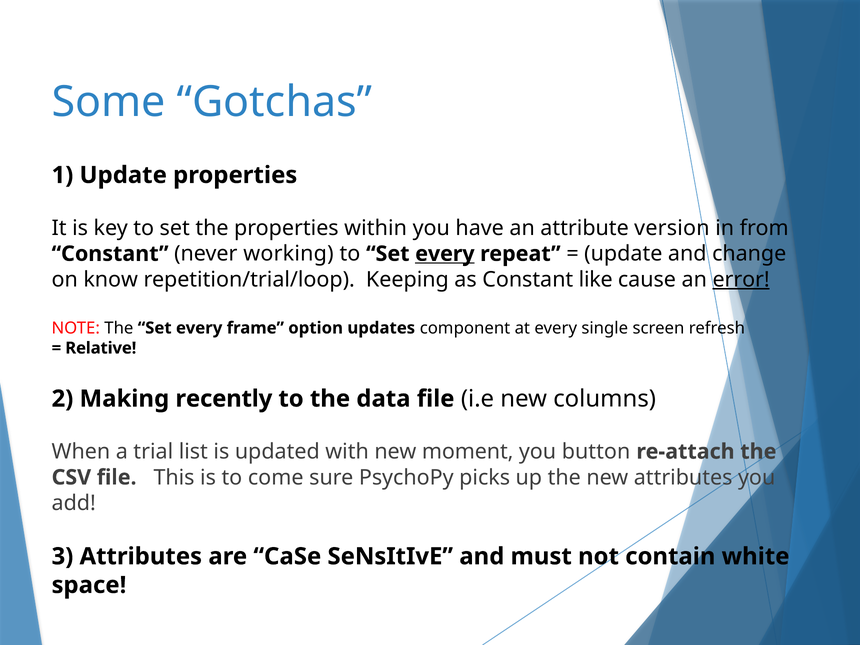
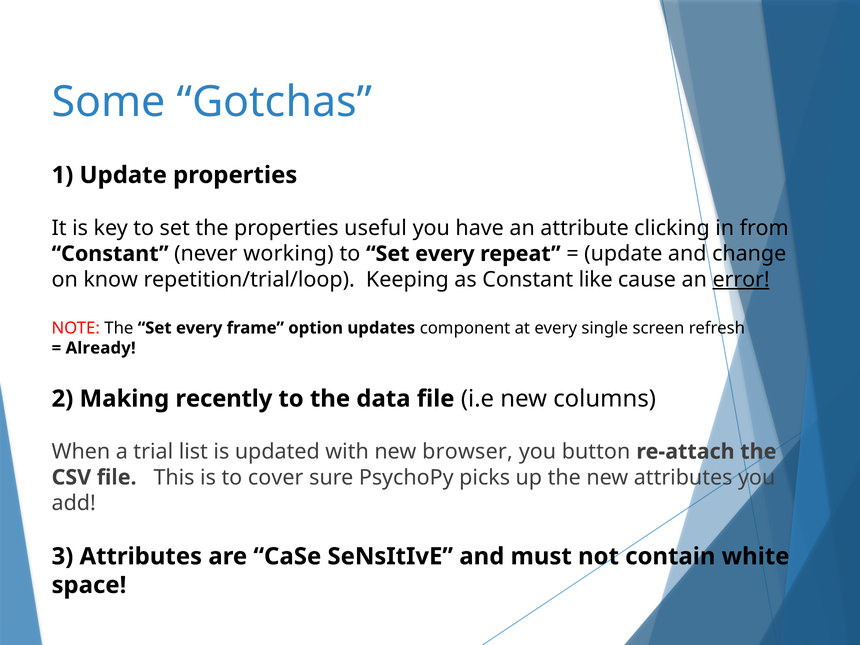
within: within -> useful
version: version -> clicking
every at (445, 254) underline: present -> none
Relative: Relative -> Already
moment: moment -> browser
come: come -> cover
